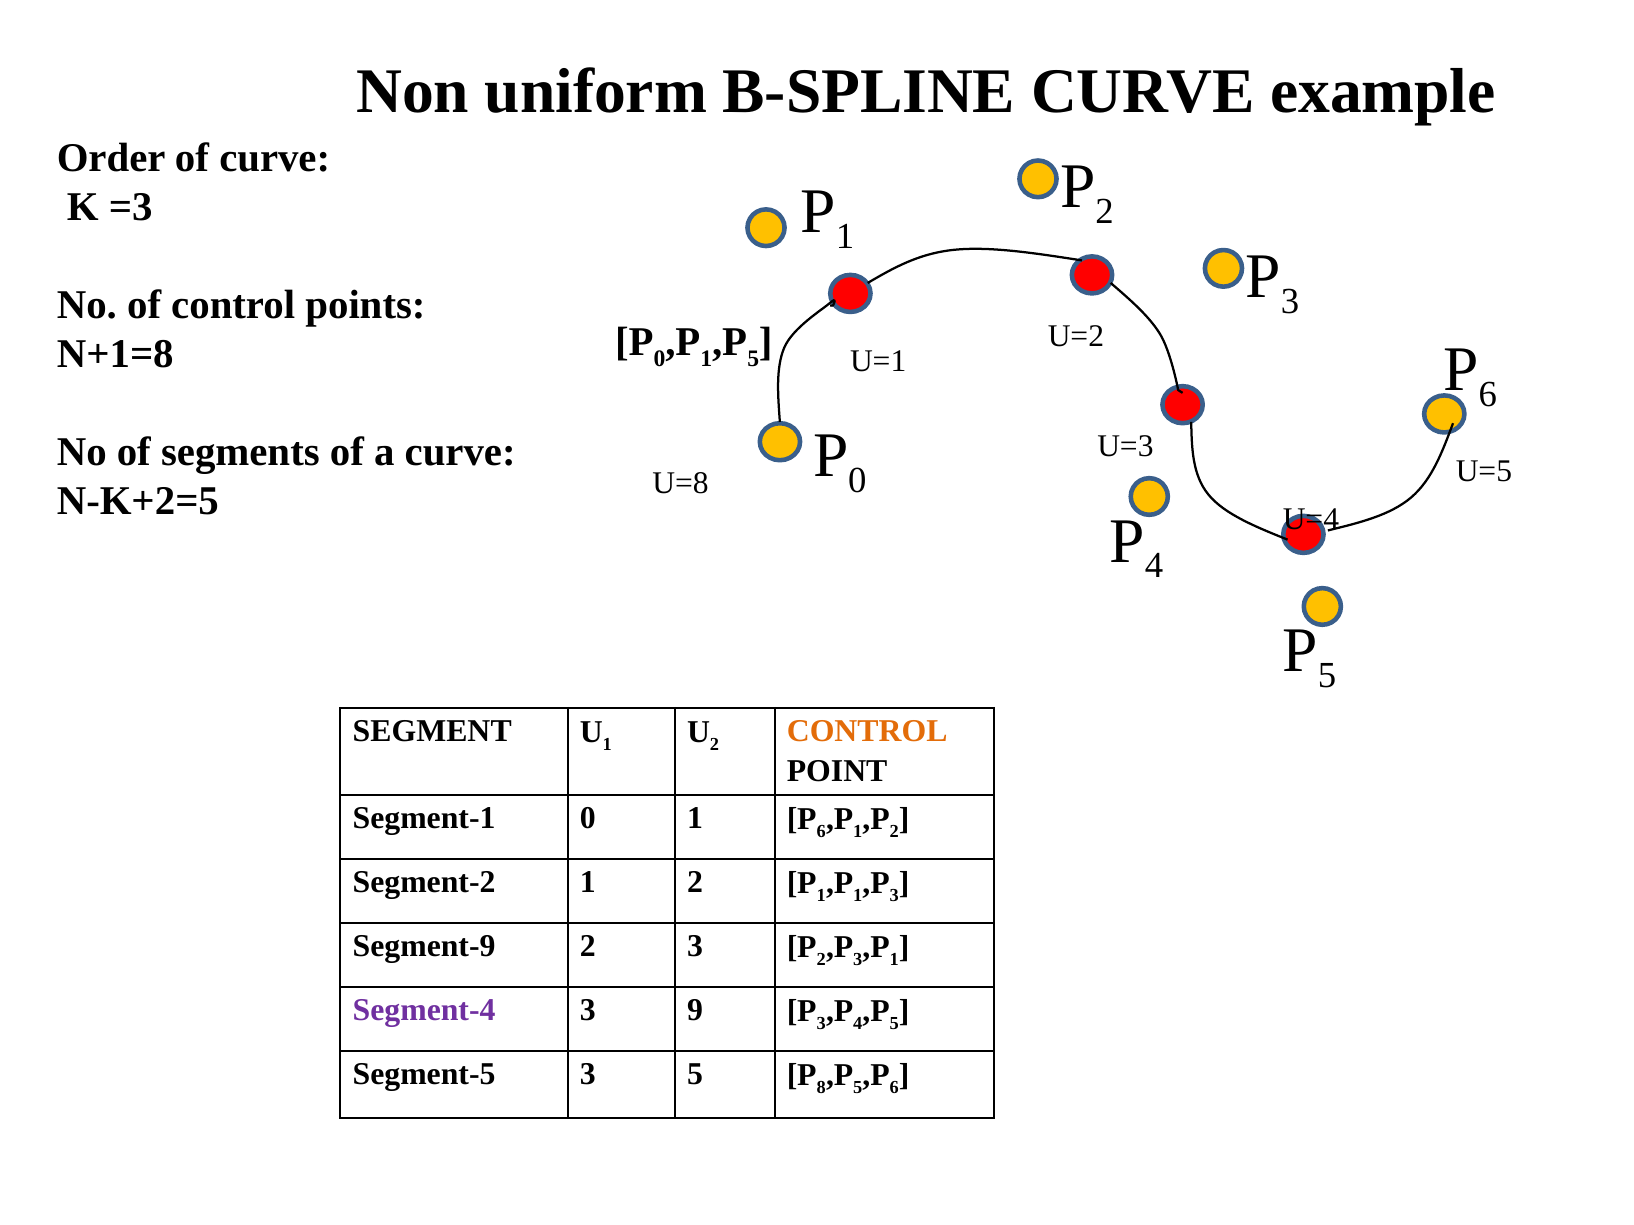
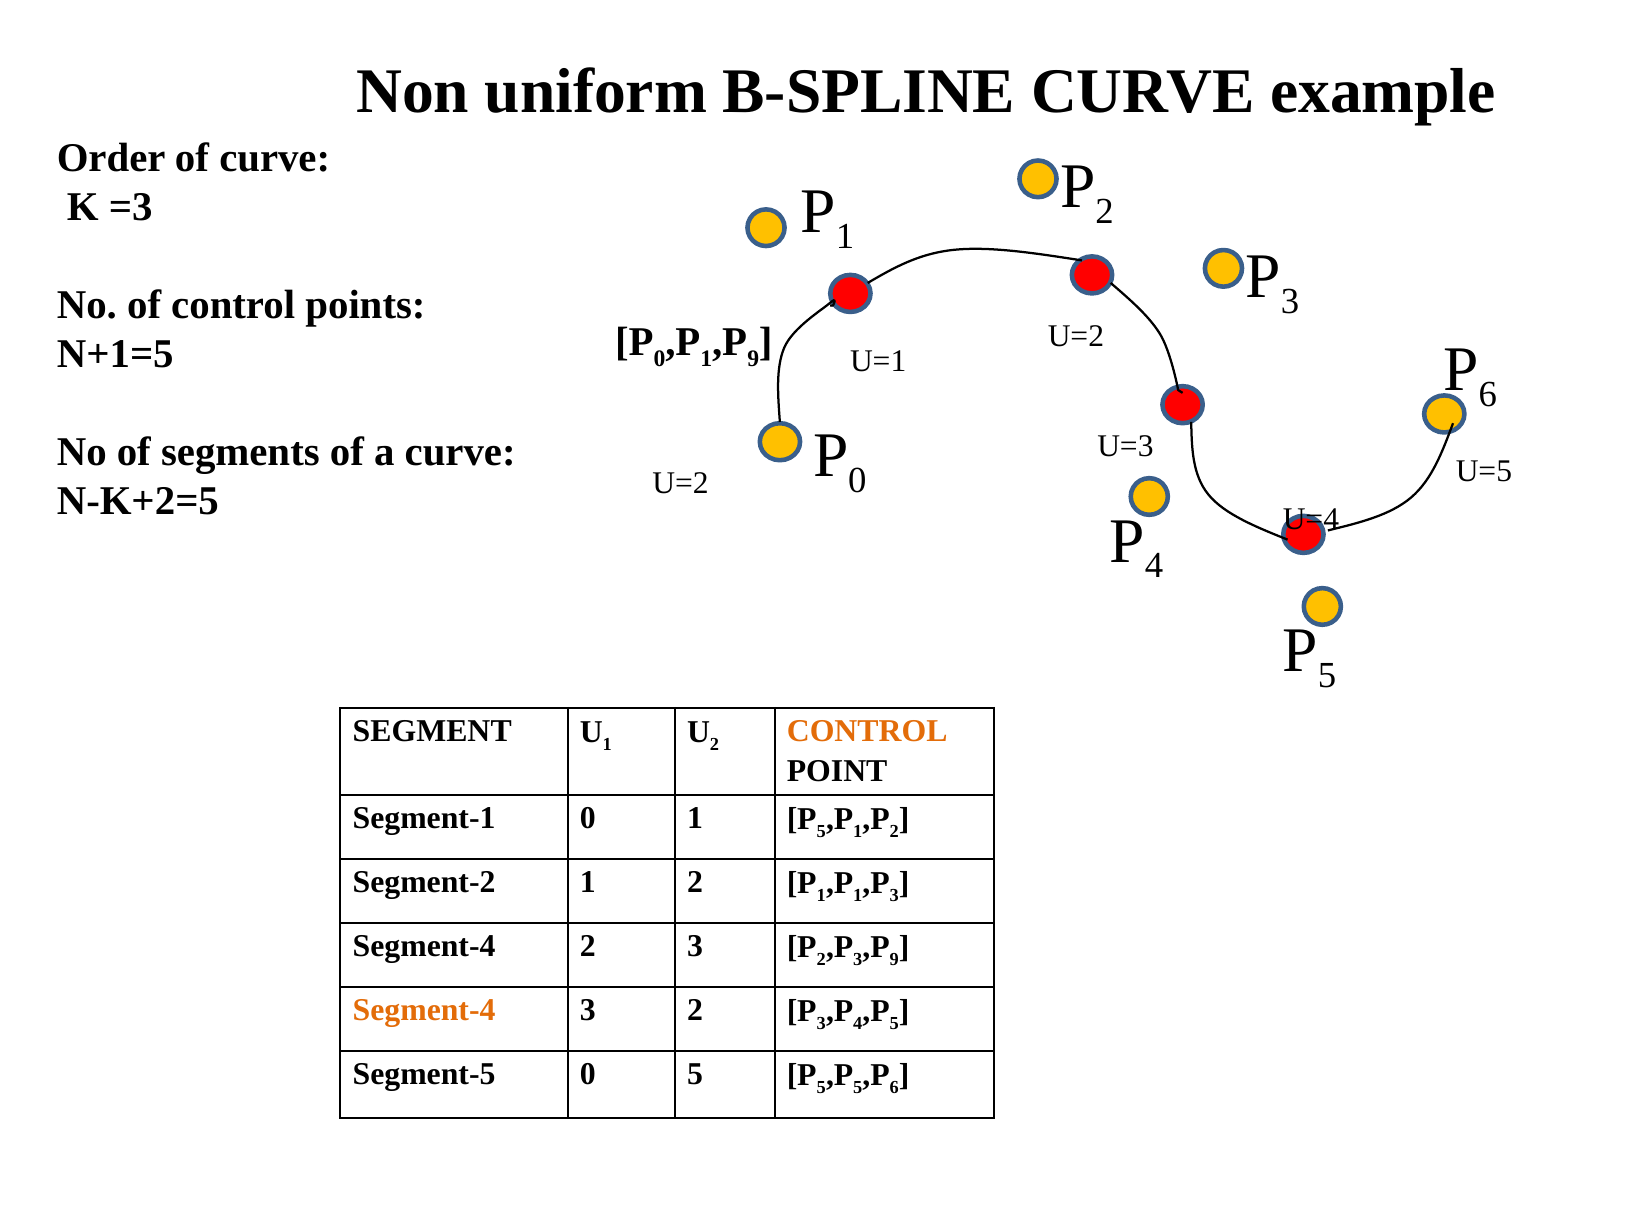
5 at (753, 359): 5 -> 9
N+1=8: N+1=8 -> N+1=5
U=8 at (680, 483): U=8 -> U=2
6 at (821, 832): 6 -> 5
Segment-9 at (424, 947): Segment-9 -> Segment-4
1 at (894, 960): 1 -> 9
Segment-4 at (424, 1011) colour: purple -> orange
3 9: 9 -> 2
Segment-5 3: 3 -> 0
8 at (821, 1088): 8 -> 5
